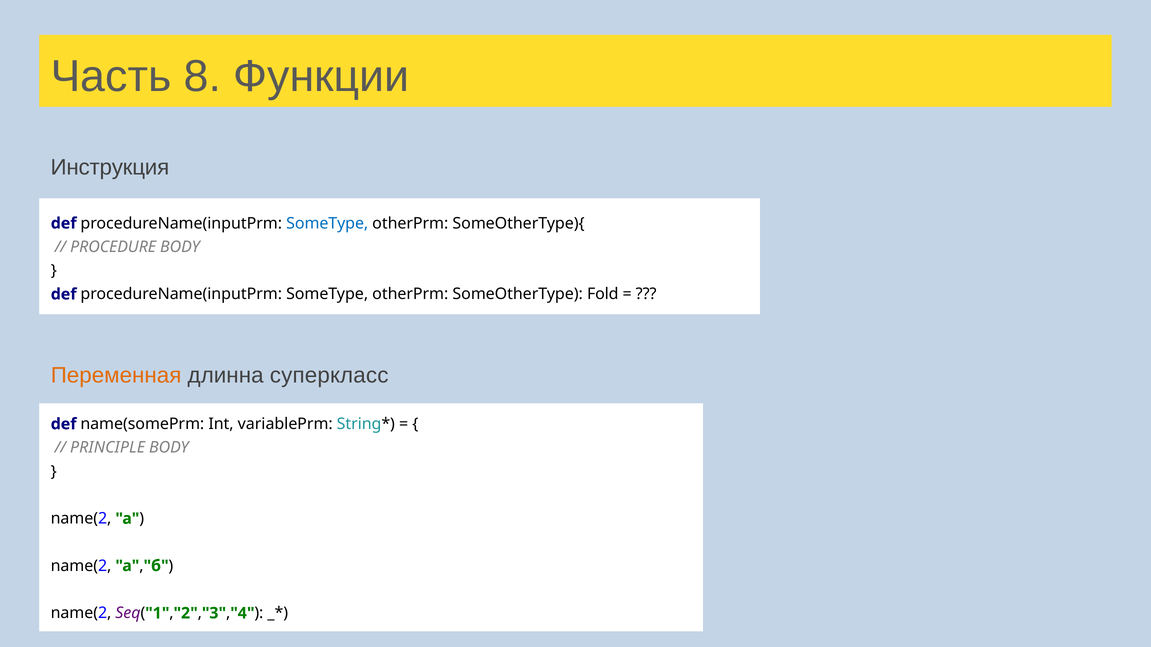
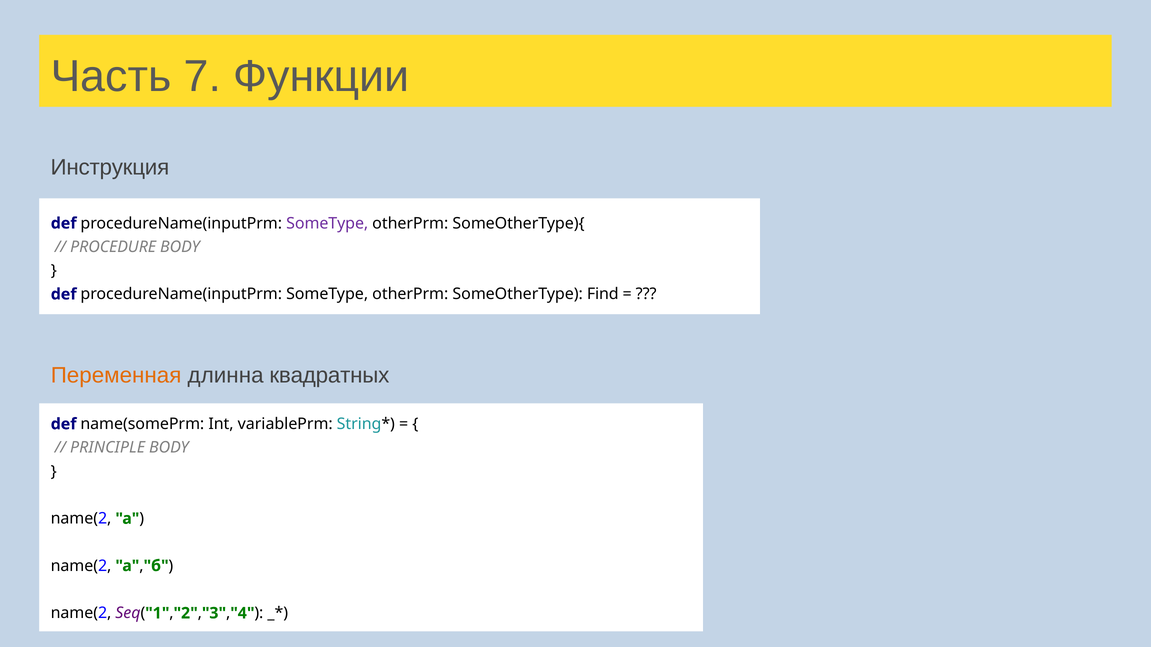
8: 8 -> 7
SomeType at (327, 223) colour: blue -> purple
Fold: Fold -> Find
суперкласс: суперкласс -> квадратных
